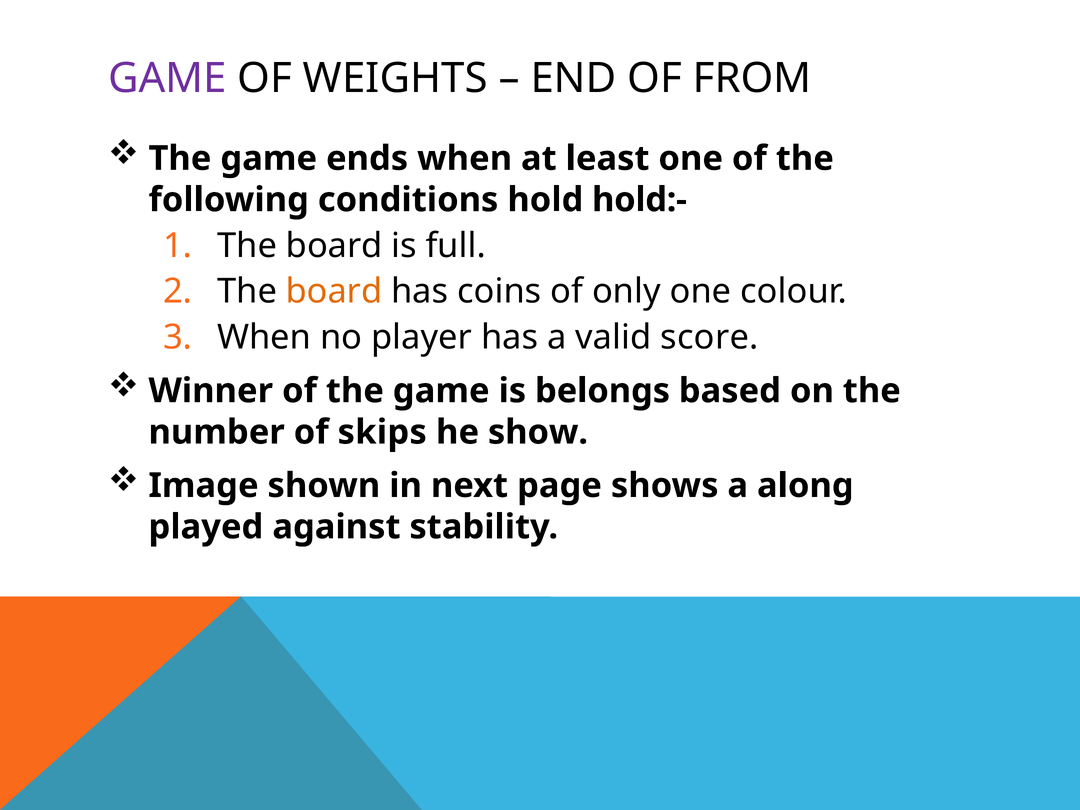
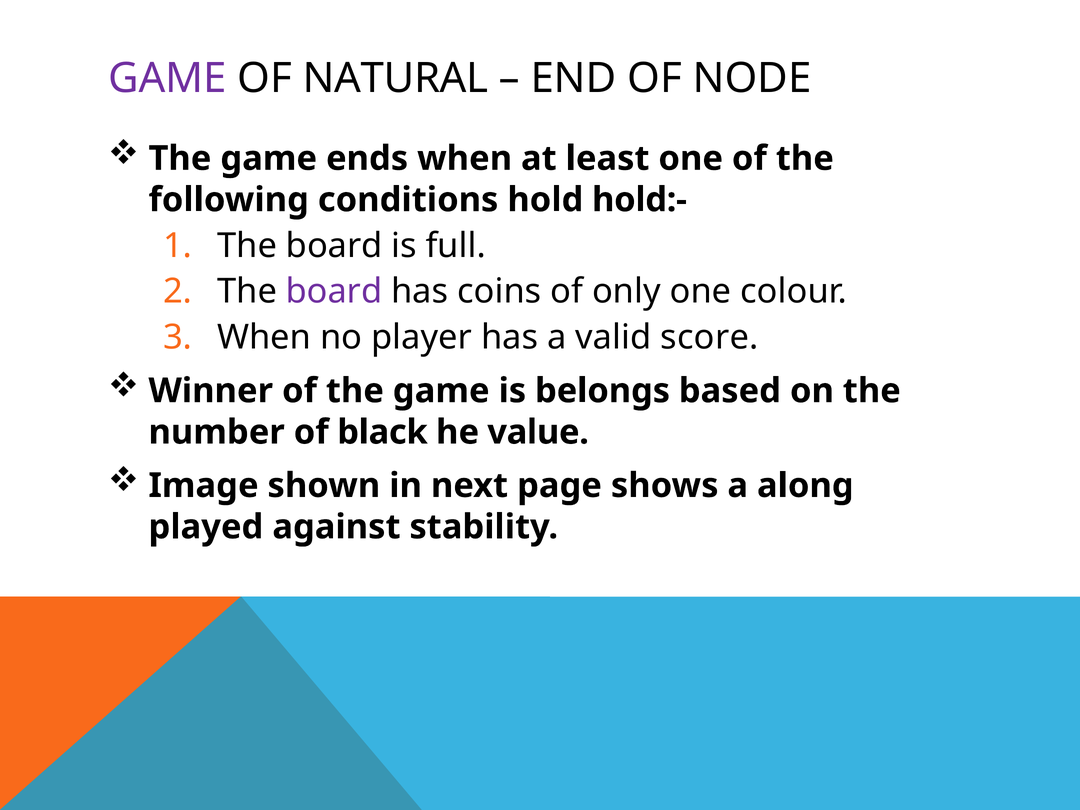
WEIGHTS: WEIGHTS -> NATURAL
FROM: FROM -> NODE
board at (334, 292) colour: orange -> purple
skips: skips -> black
show: show -> value
